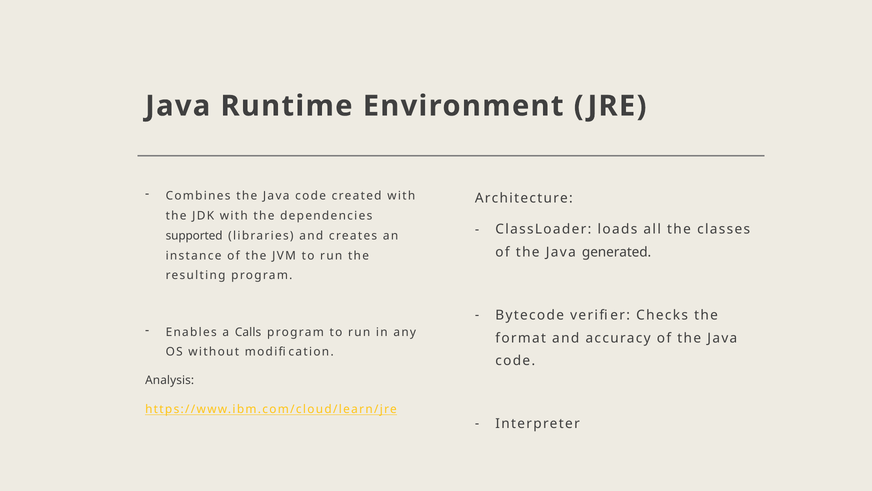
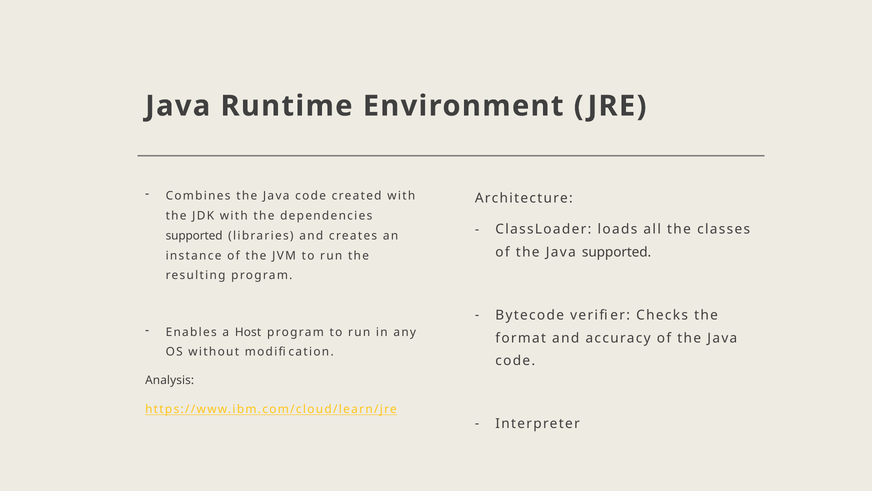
Java generated: generated -> supported
Calls: Calls -> Host
